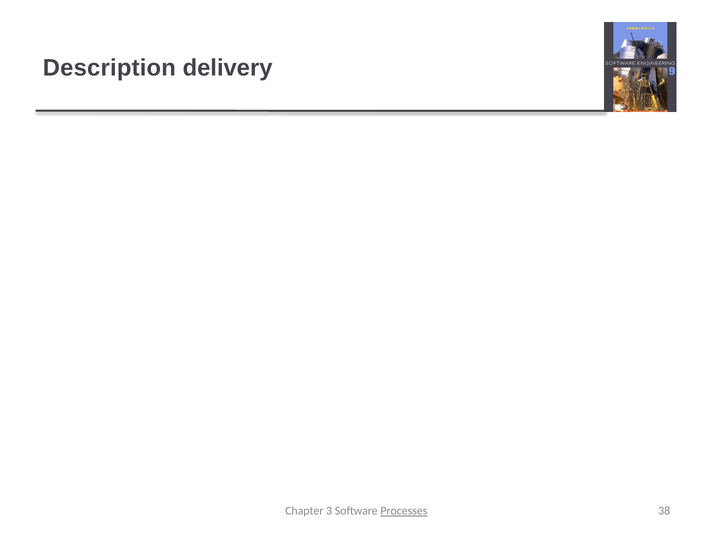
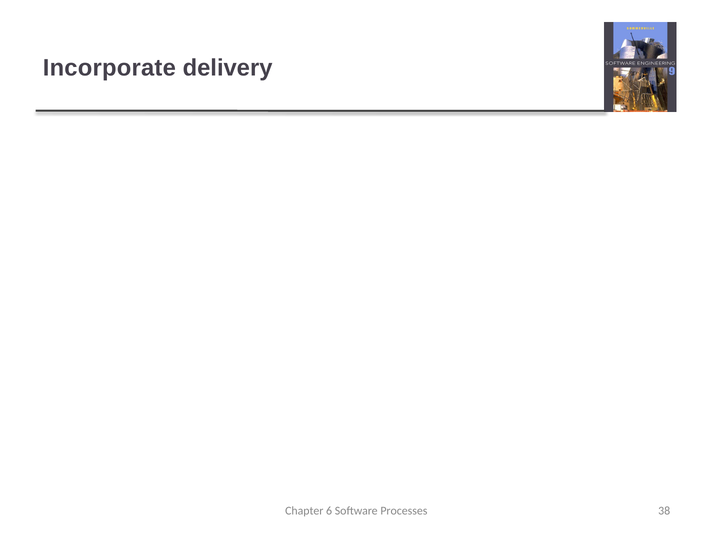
Description: Description -> Incorporate
3: 3 -> 6
Processes underline: present -> none
